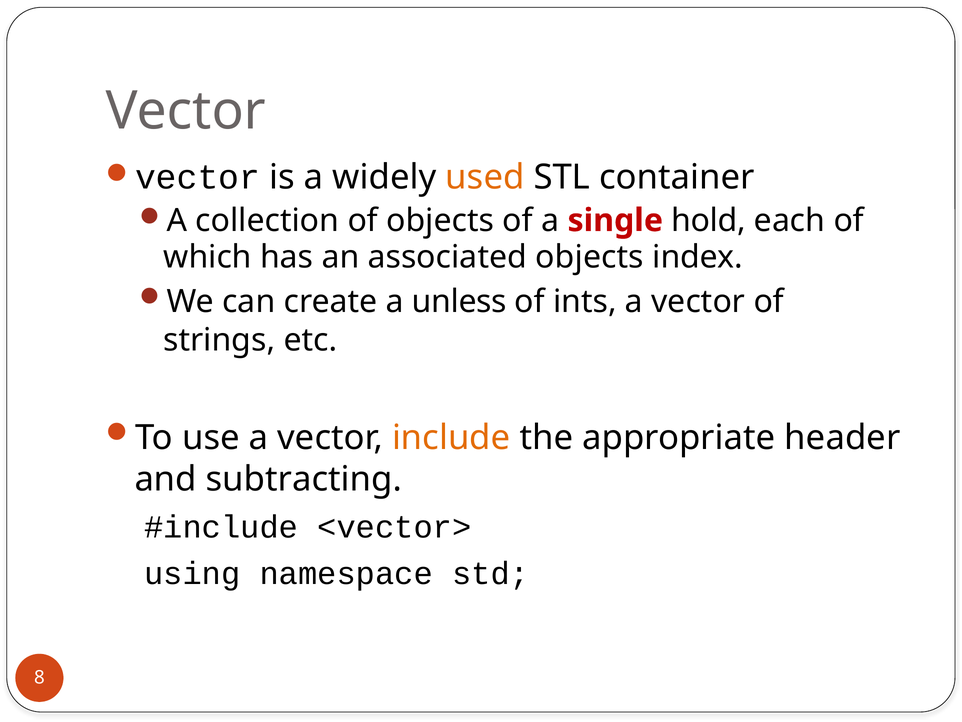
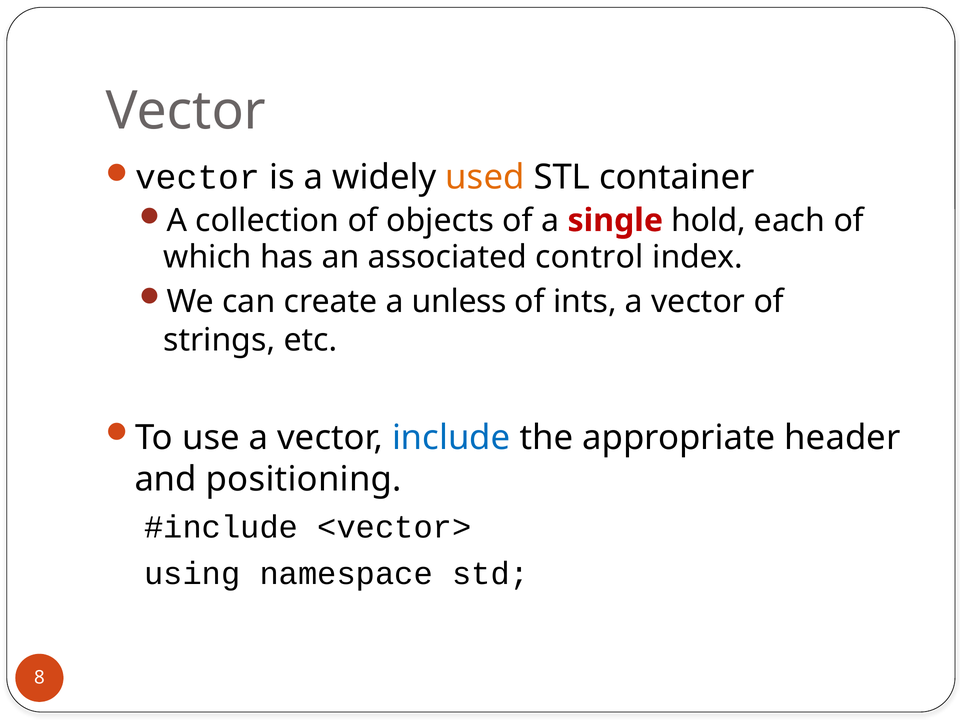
associated objects: objects -> control
include colour: orange -> blue
subtracting: subtracting -> positioning
